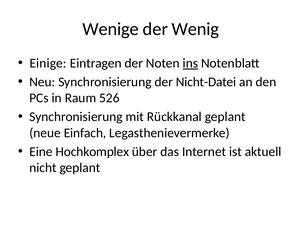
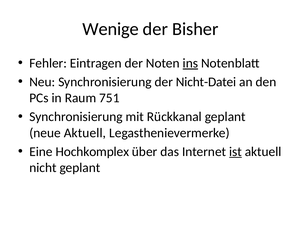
Wenig: Wenig -> Bisher
Einige: Einige -> Fehler
526: 526 -> 751
neue Einfach: Einfach -> Aktuell
ist underline: none -> present
